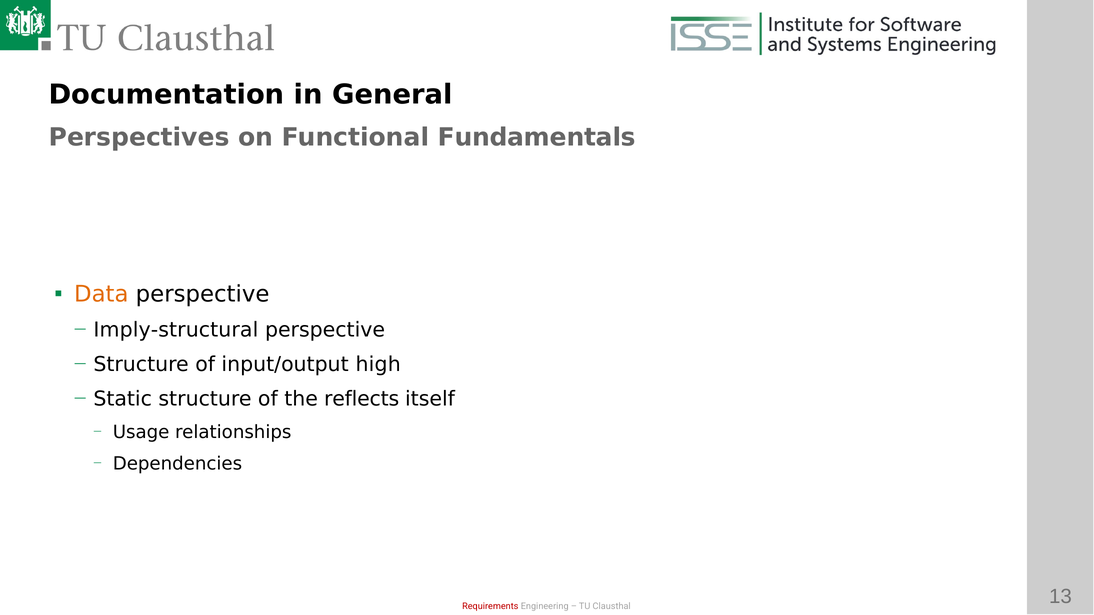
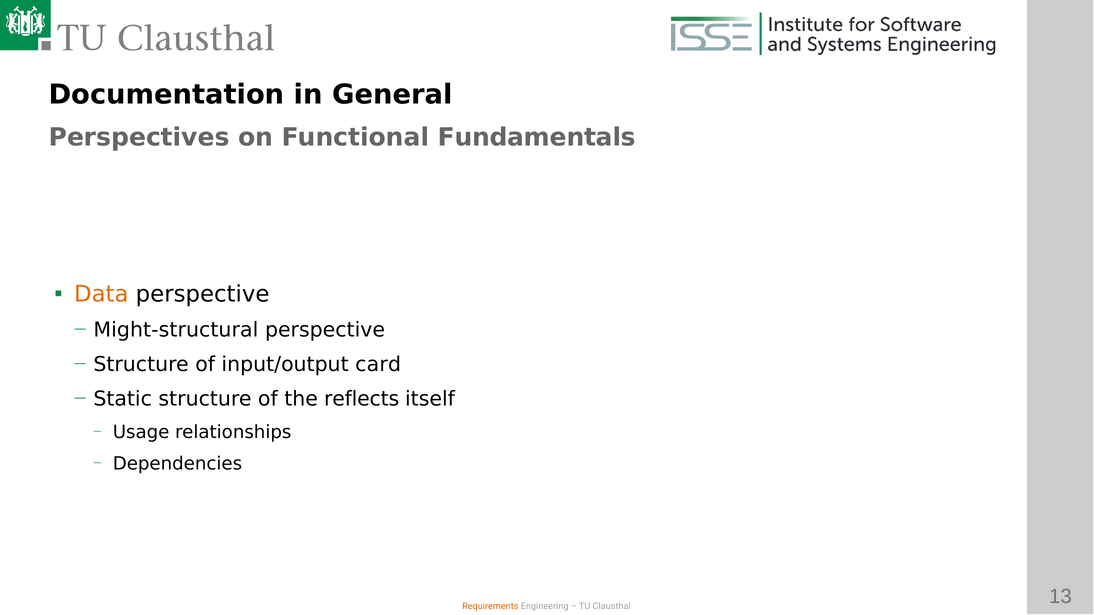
Imply-structural: Imply-structural -> Might-structural
high: high -> card
Requirements colour: red -> orange
